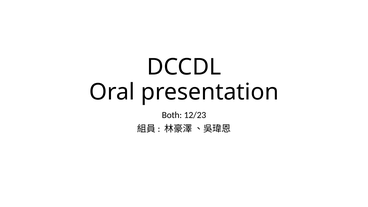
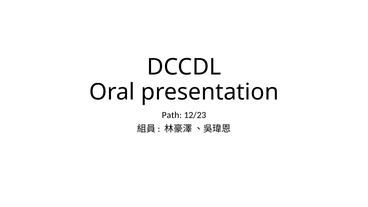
Both: Both -> Path
